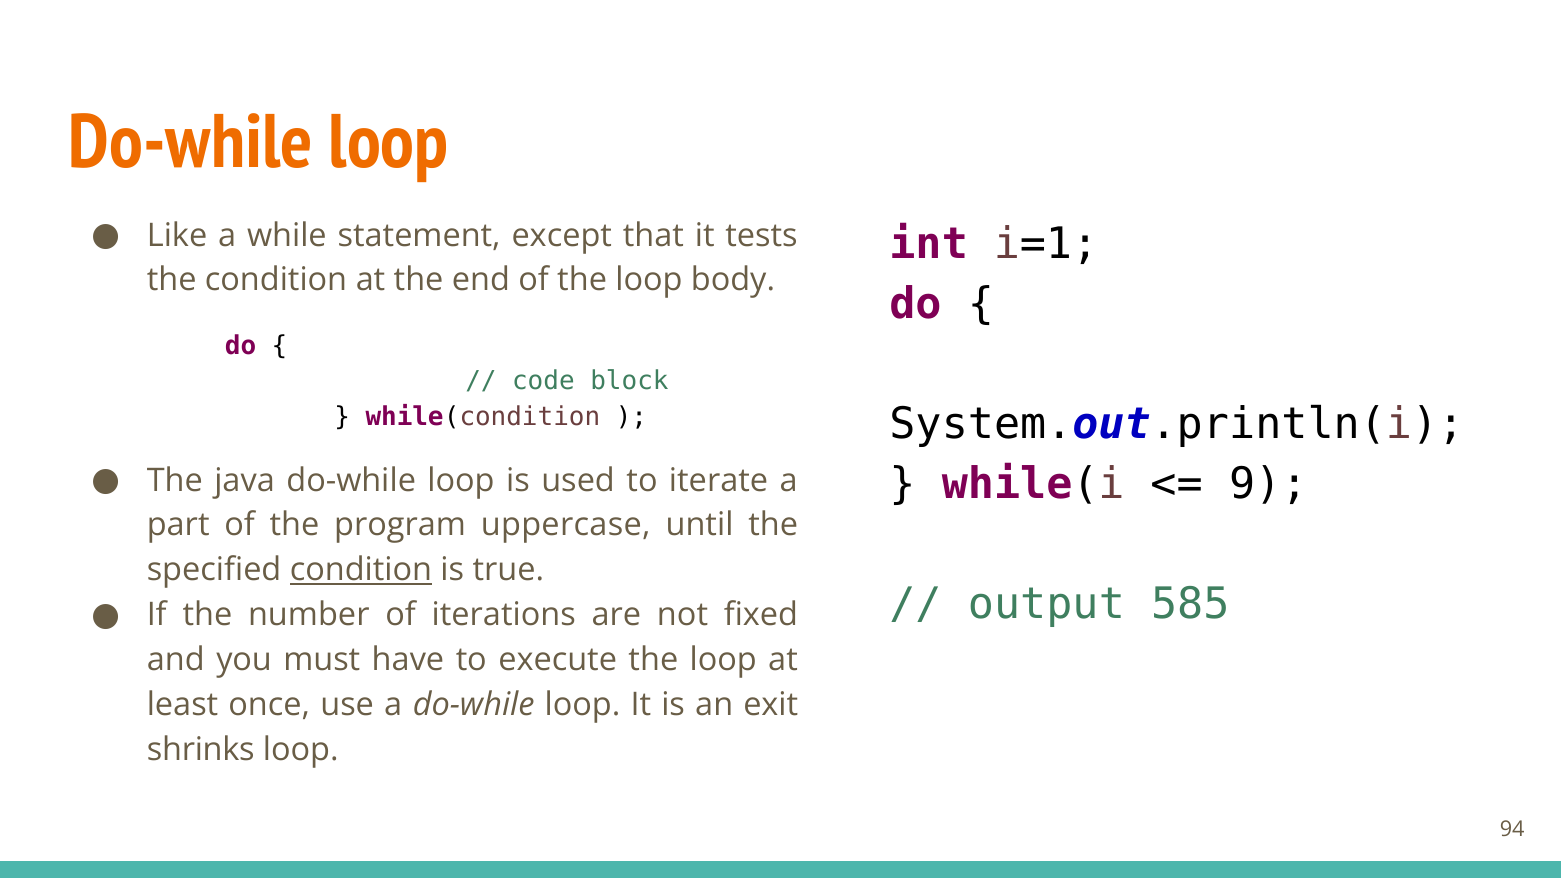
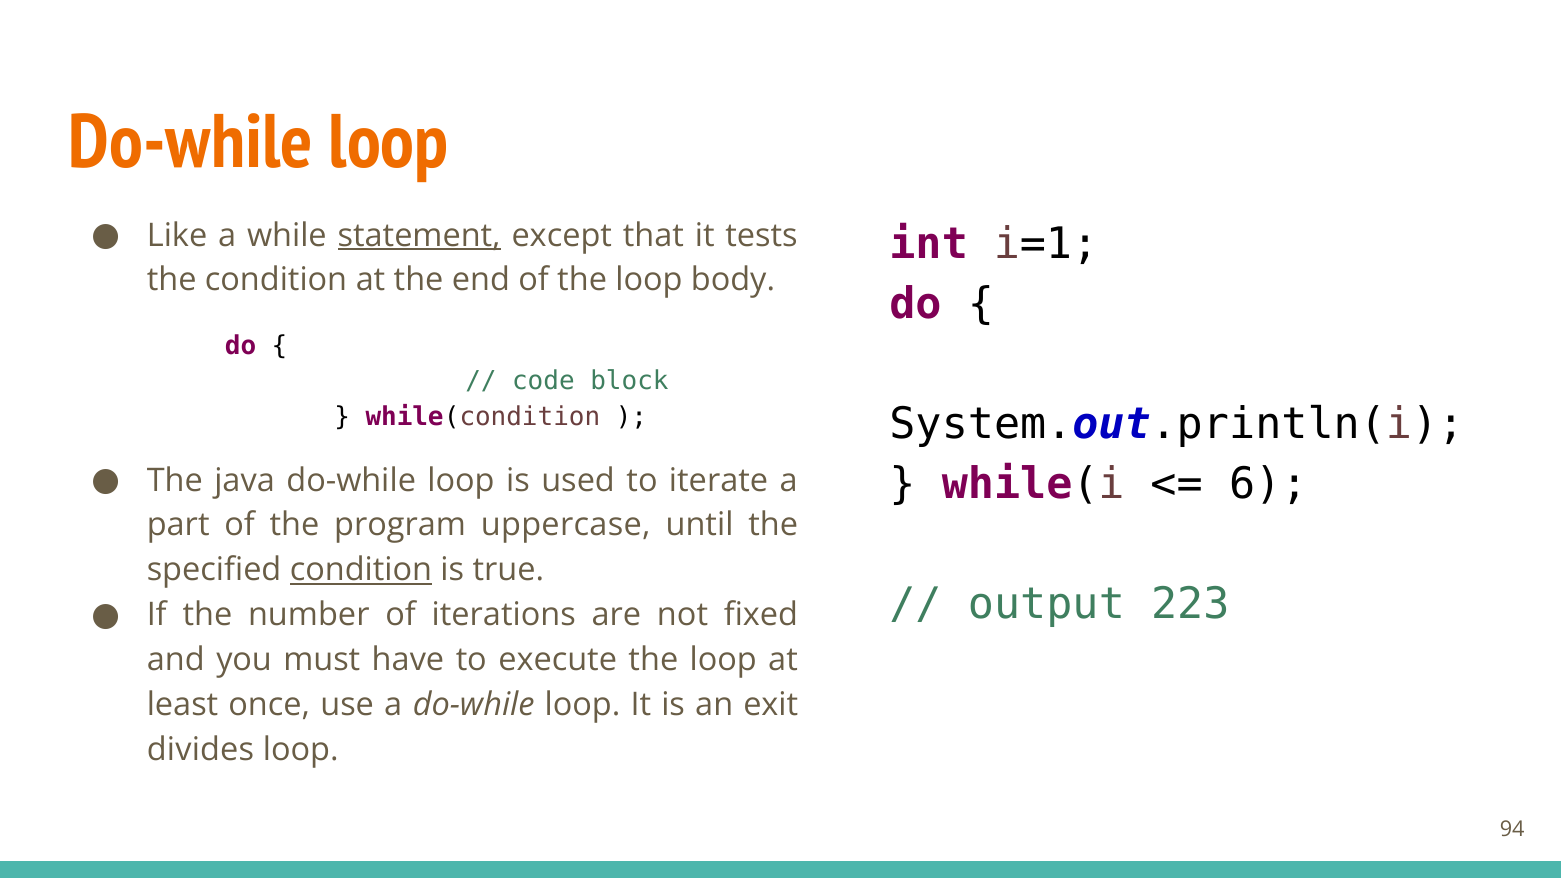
statement underline: none -> present
9: 9 -> 6
585: 585 -> 223
shrinks: shrinks -> divides
